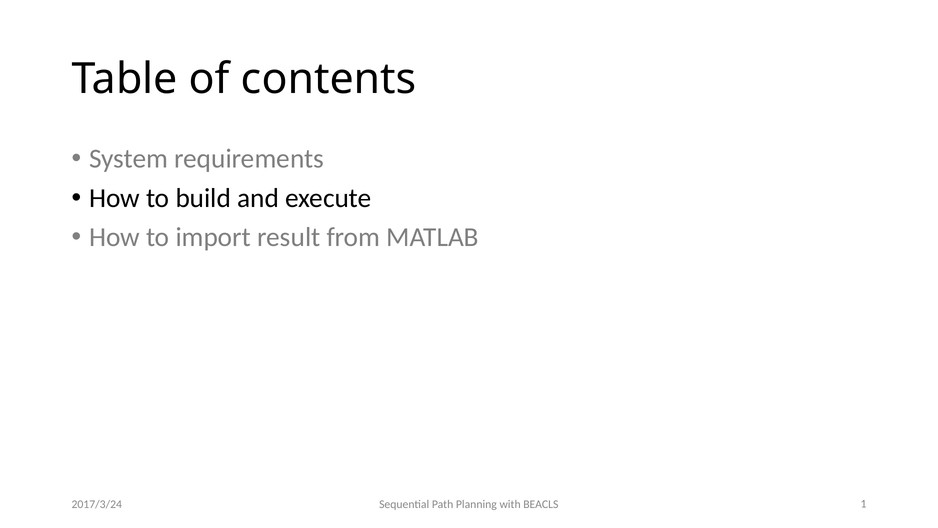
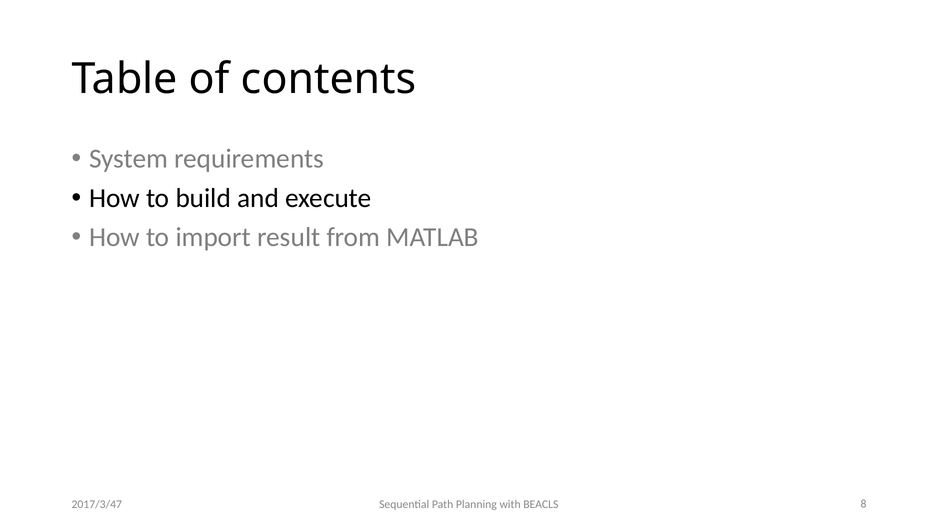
2017/3/24: 2017/3/24 -> 2017/3/47
1: 1 -> 8
